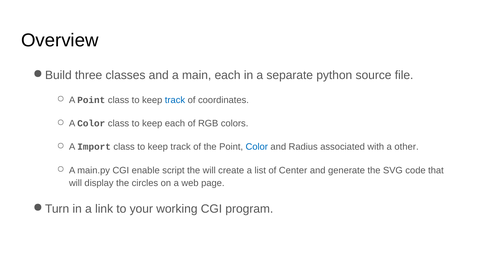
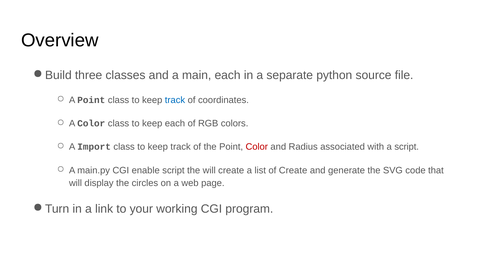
Color at (257, 147) colour: blue -> red
a other: other -> script
of Center: Center -> Create
